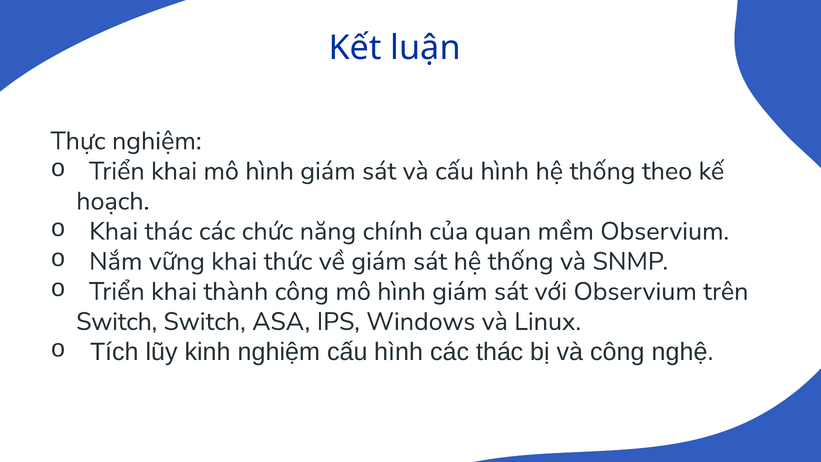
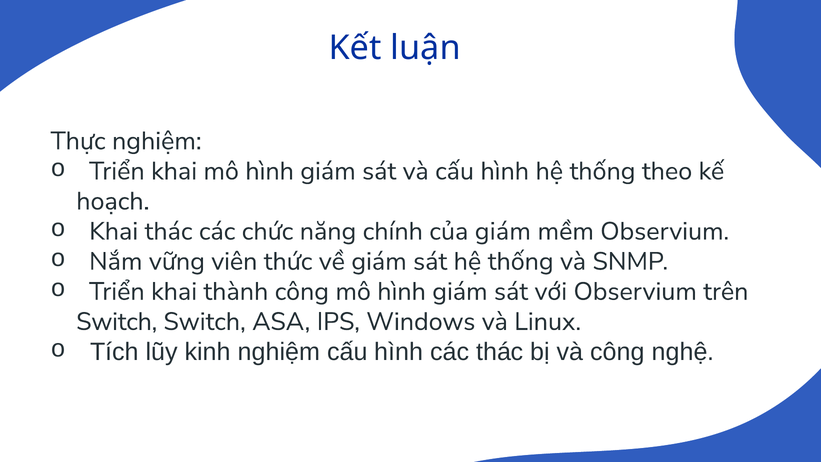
của quan: quan -> giám
vững khai: khai -> viên
